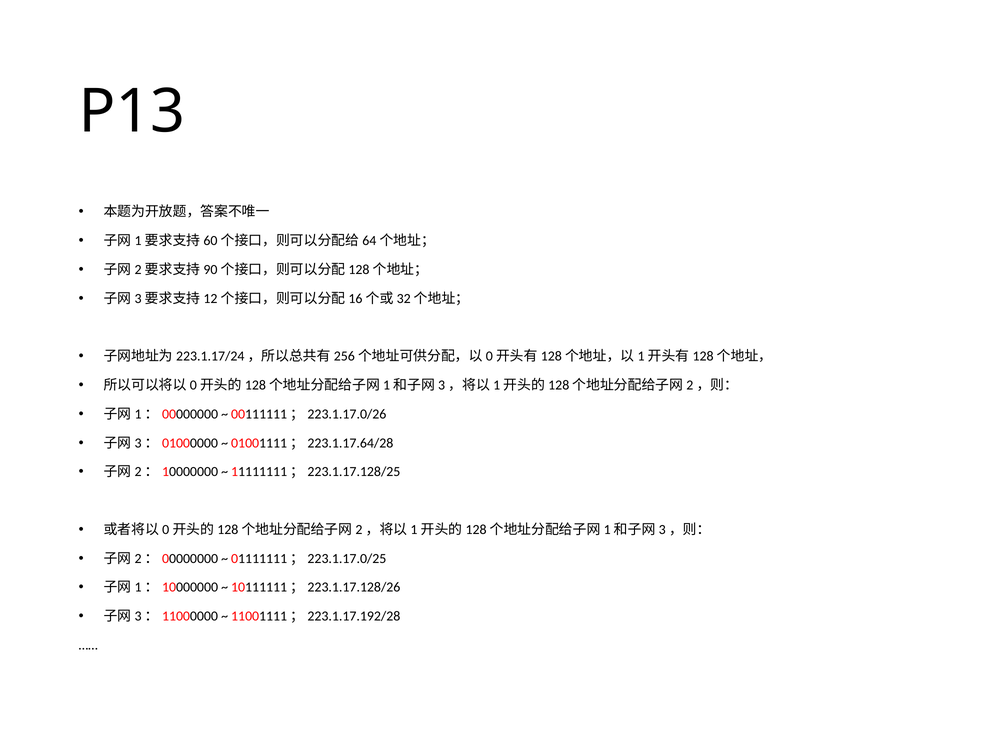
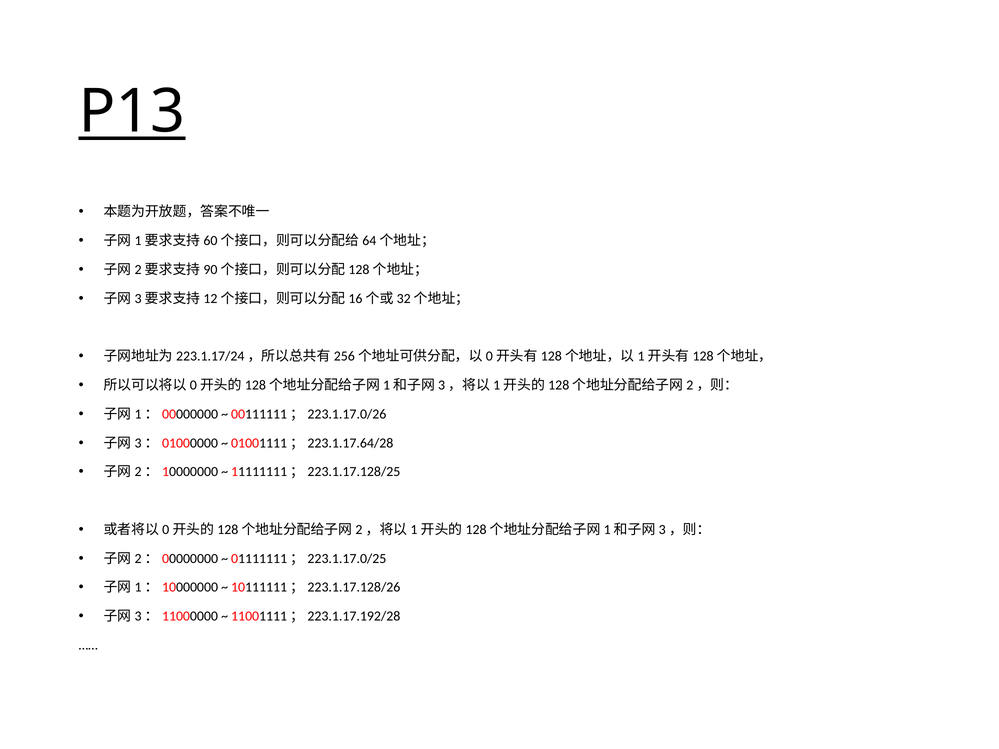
P13 underline: none -> present
